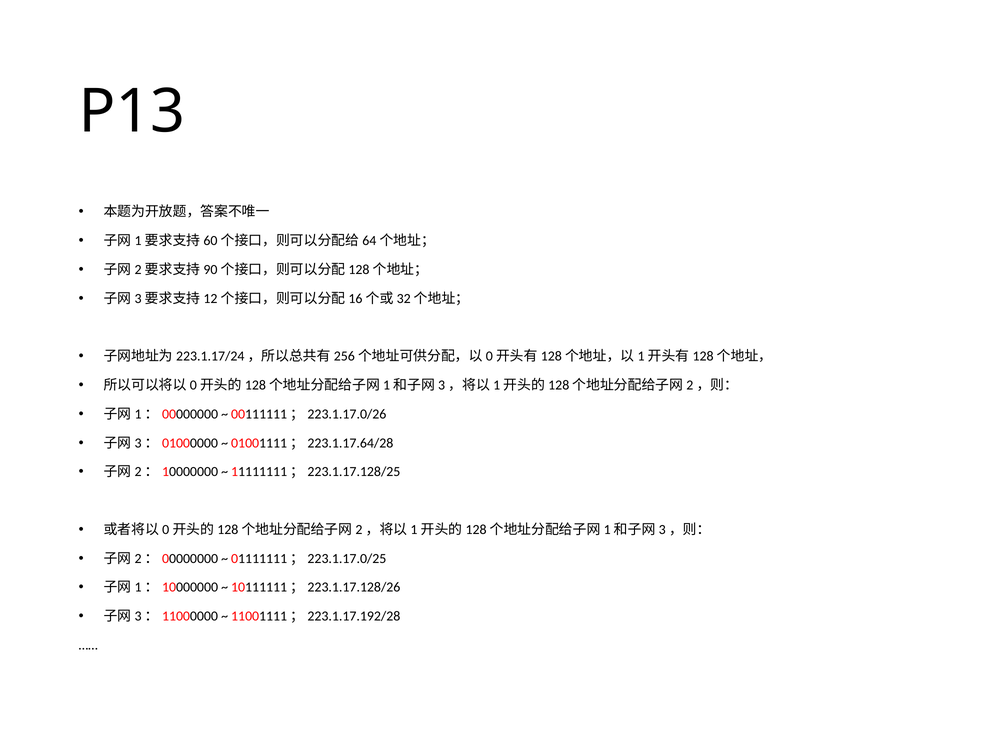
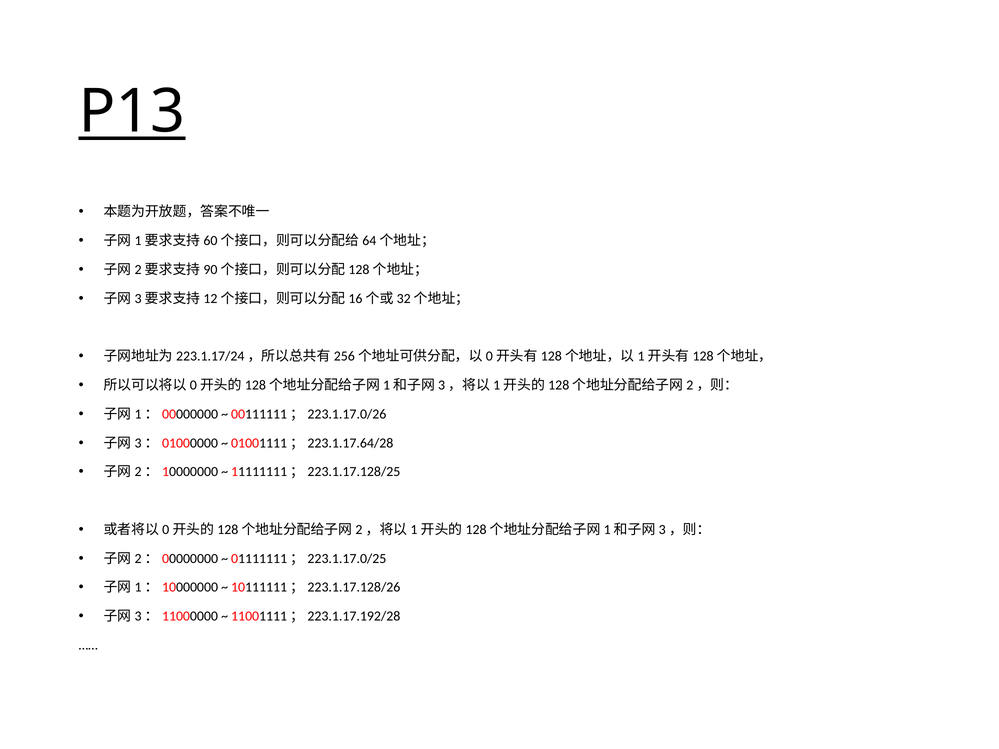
P13 underline: none -> present
